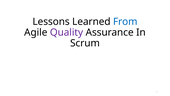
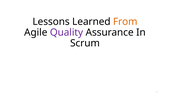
From colour: blue -> orange
